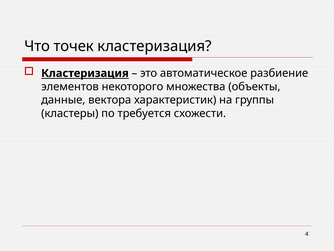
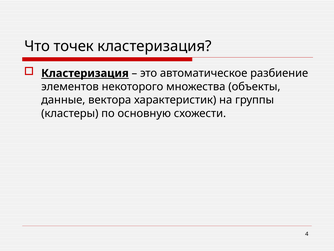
требуется: требуется -> основную
